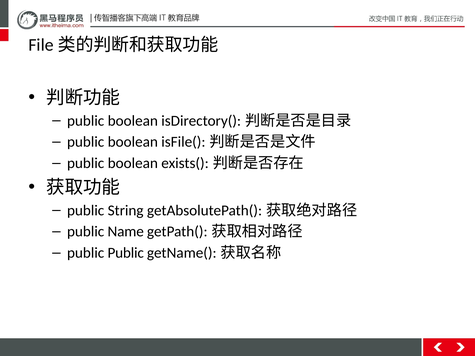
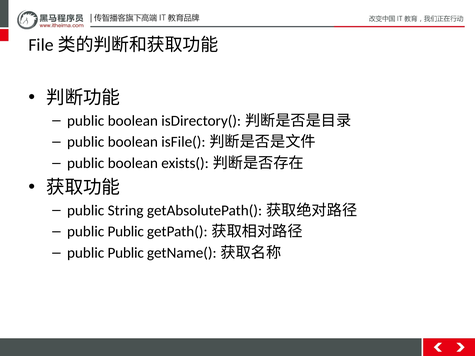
Name at (126, 232): Name -> Public
